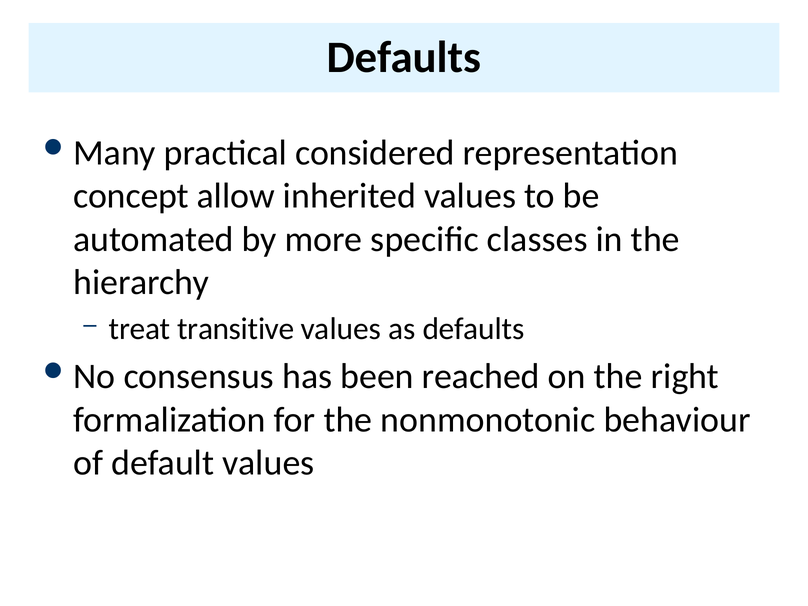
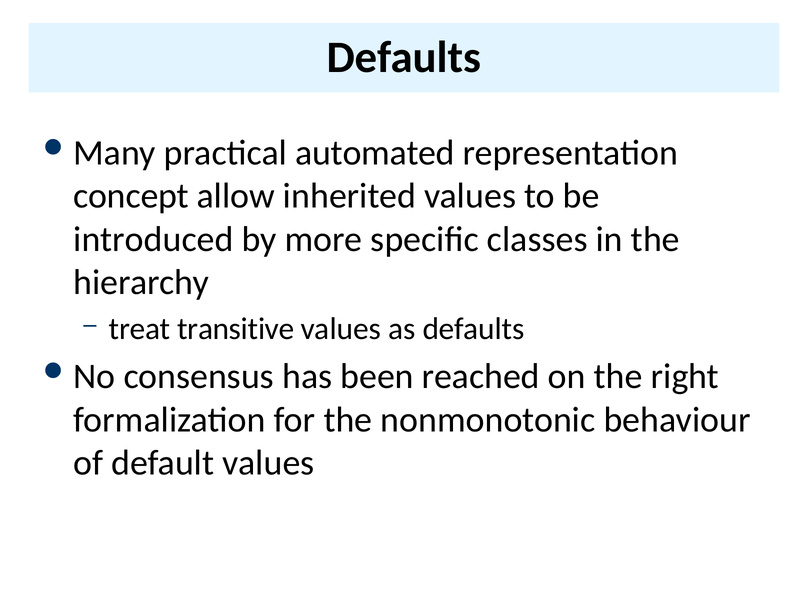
considered: considered -> automated
automated: automated -> introduced
